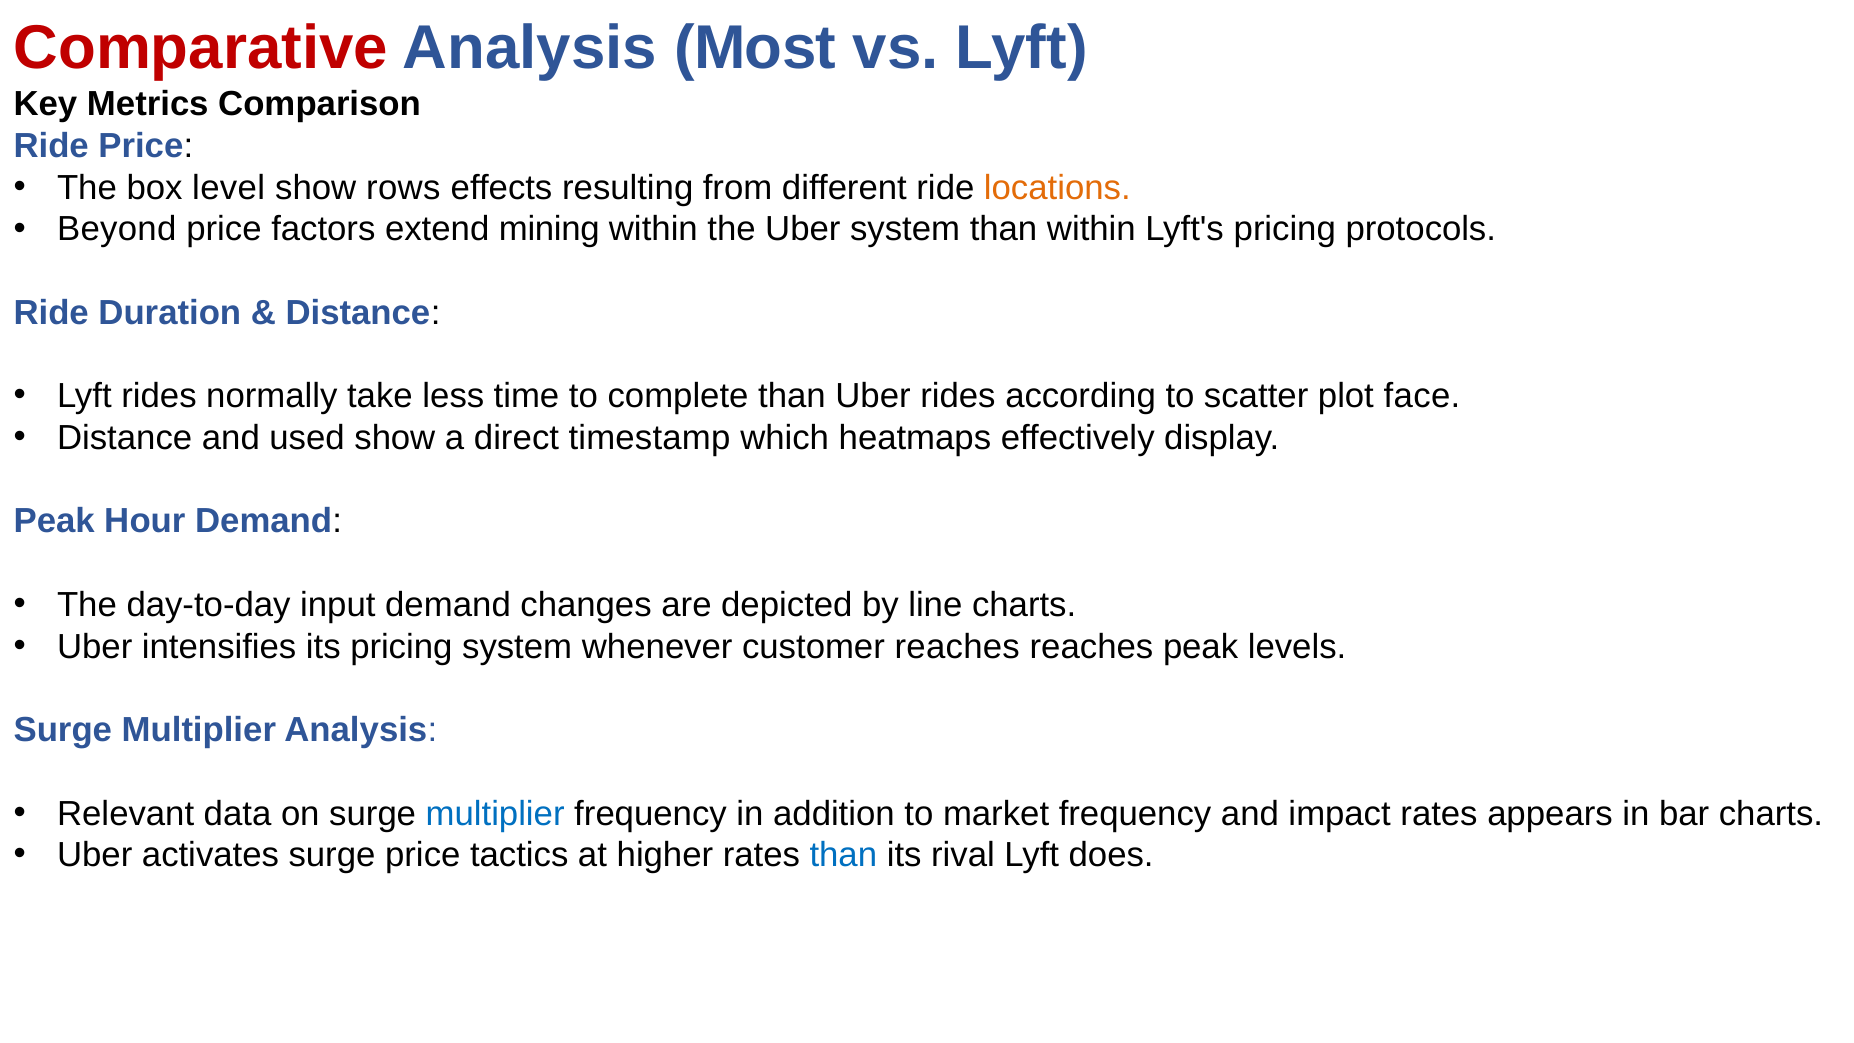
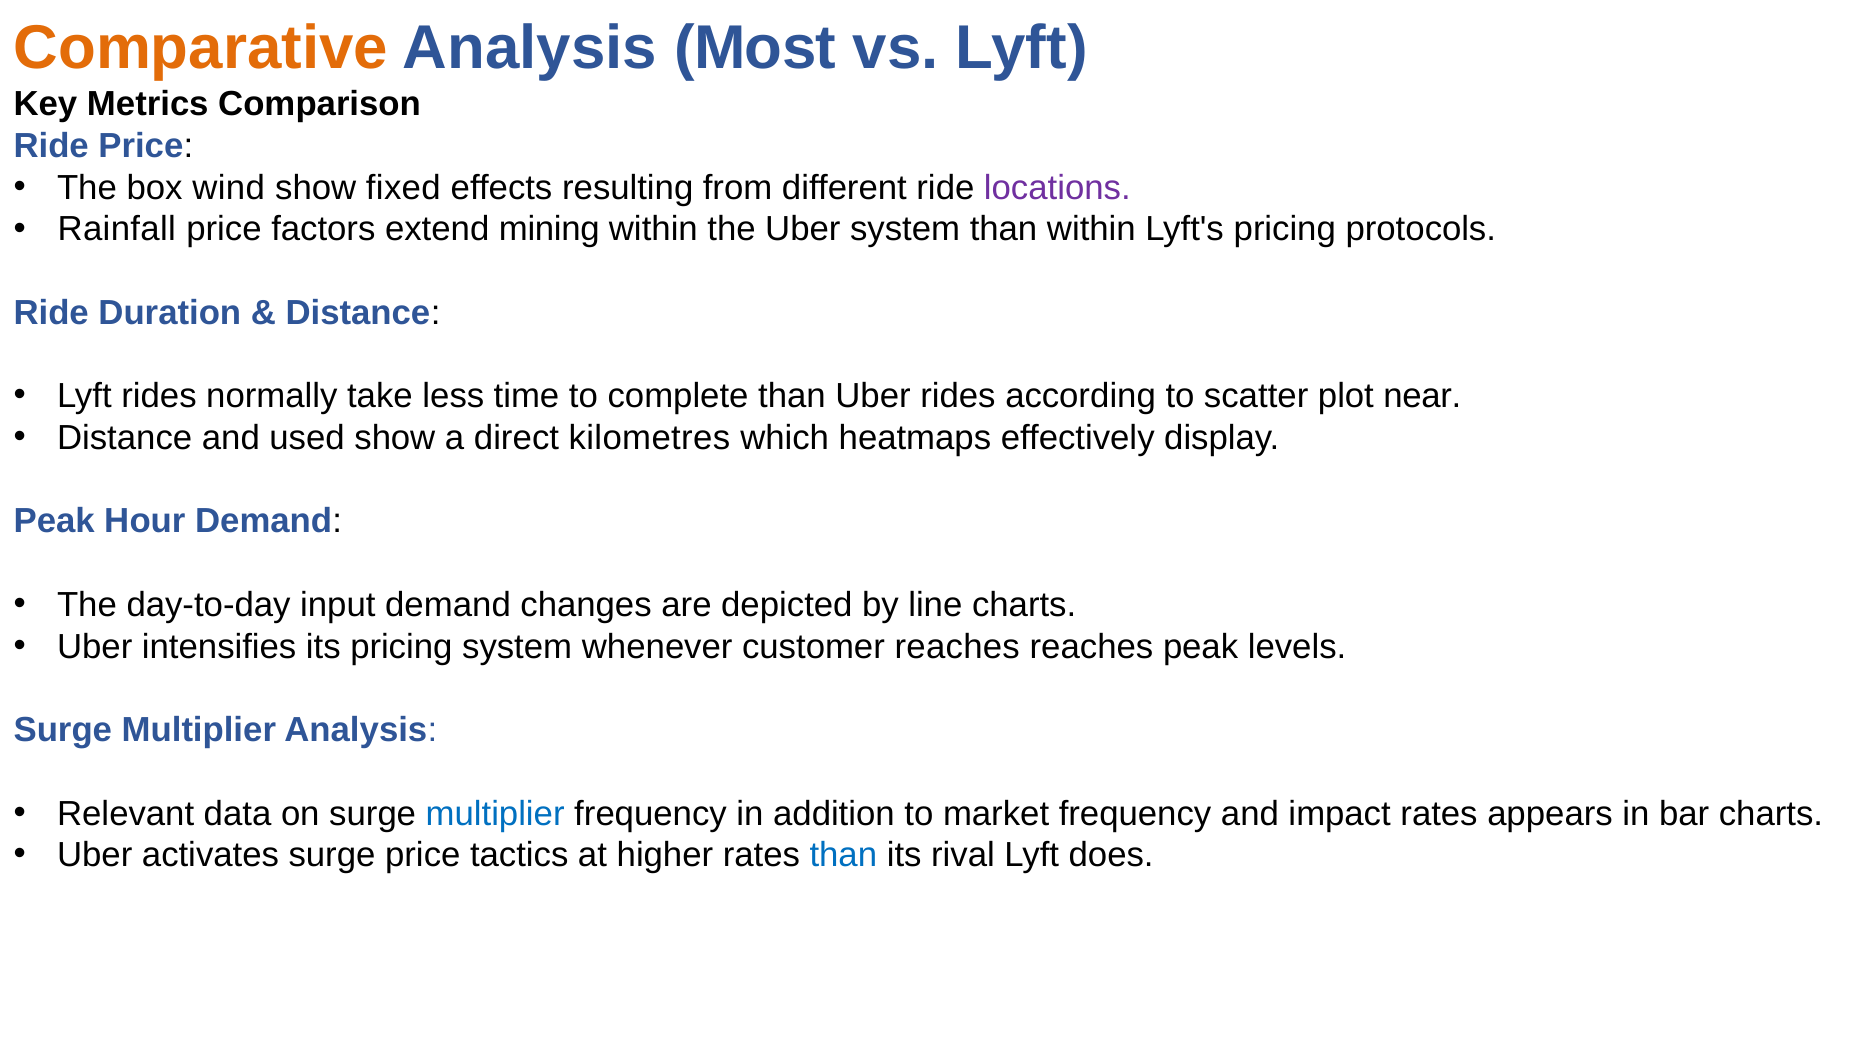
Comparative colour: red -> orange
level: level -> wind
rows: rows -> fixed
locations colour: orange -> purple
Beyond: Beyond -> Rainfall
face: face -> near
timestamp: timestamp -> kilometres
